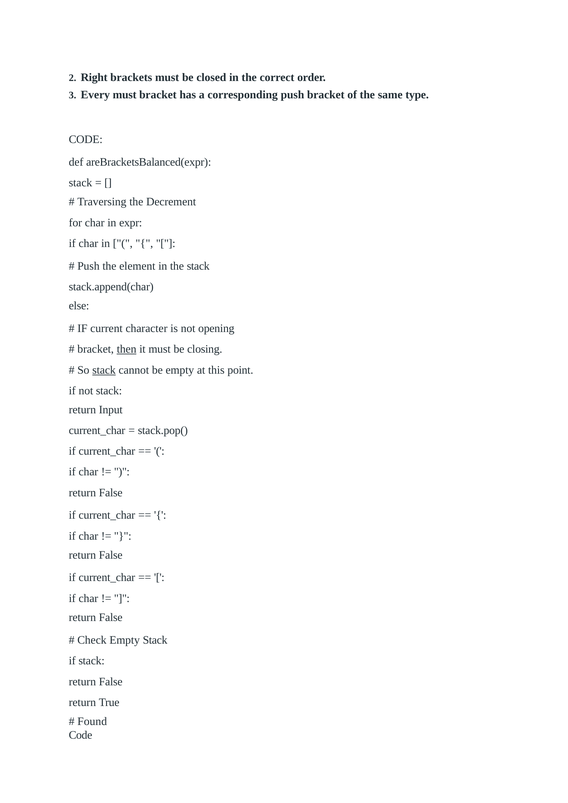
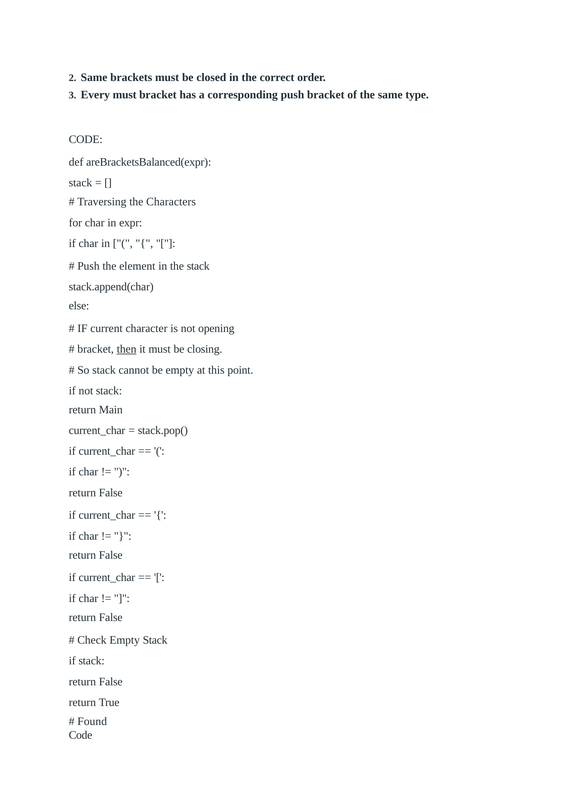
Right at (94, 78): Right -> Same
Decrement: Decrement -> Characters
stack at (104, 370) underline: present -> none
Input: Input -> Main
